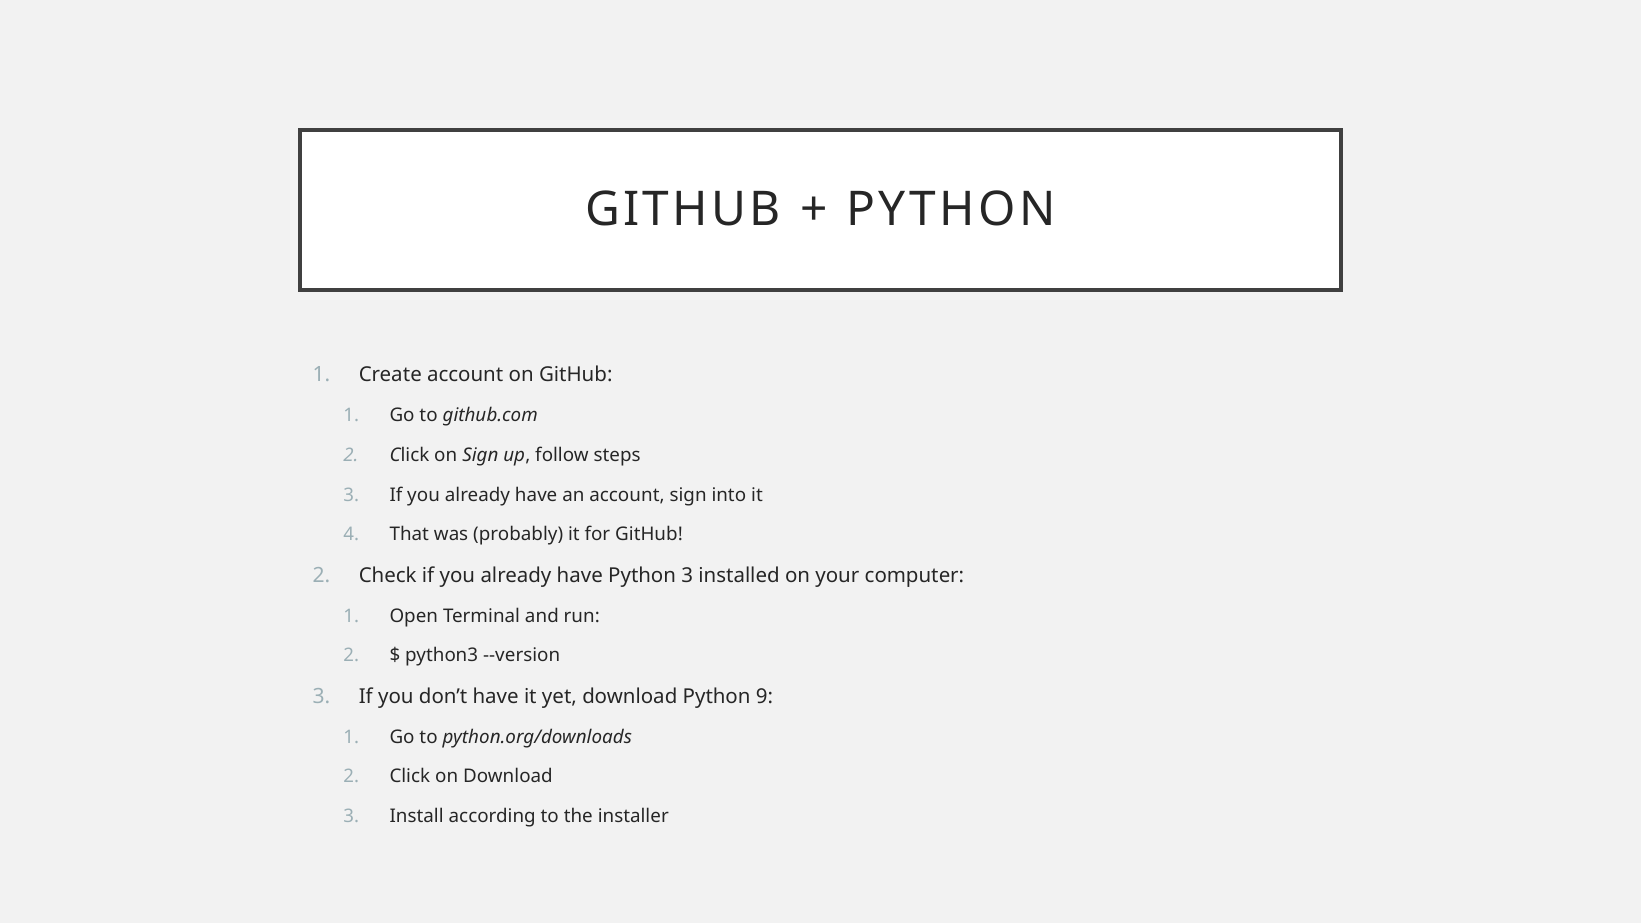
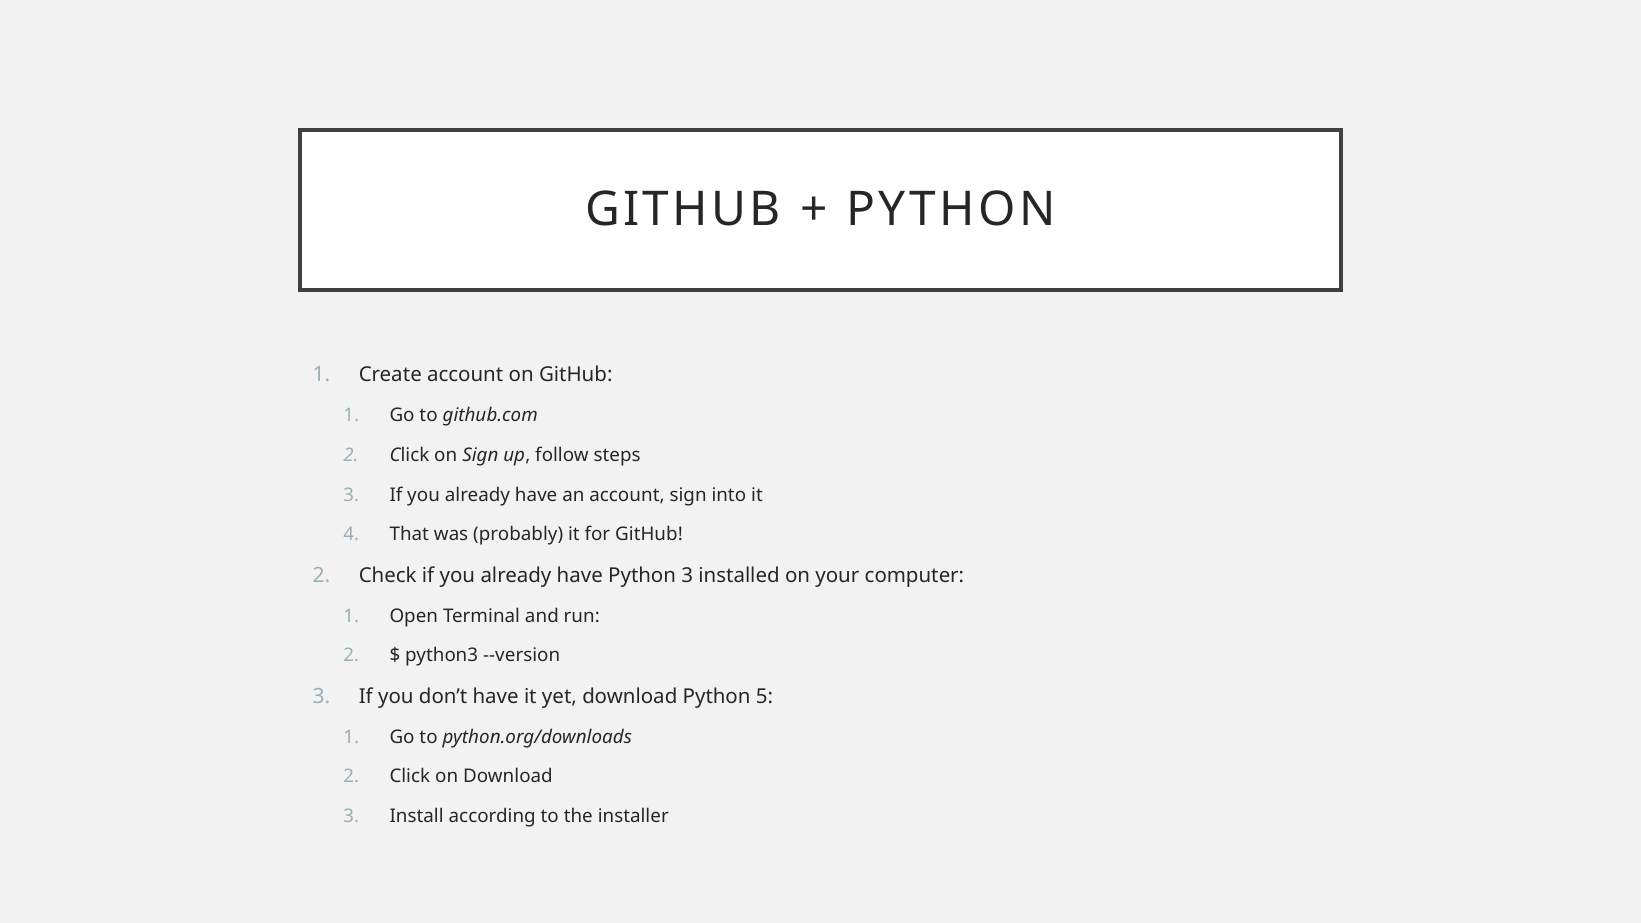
9: 9 -> 5
